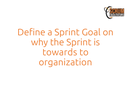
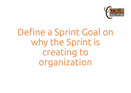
towards: towards -> creating
